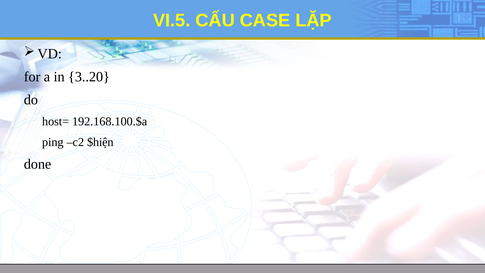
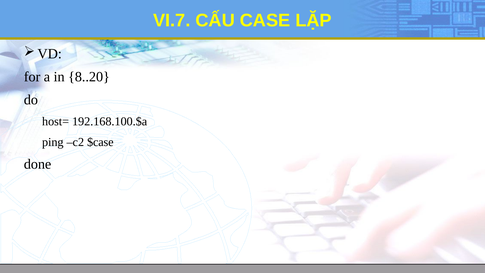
VI.5: VI.5 -> VI.7
3..20: 3..20 -> 8..20
$hiện: $hiện -> $case
